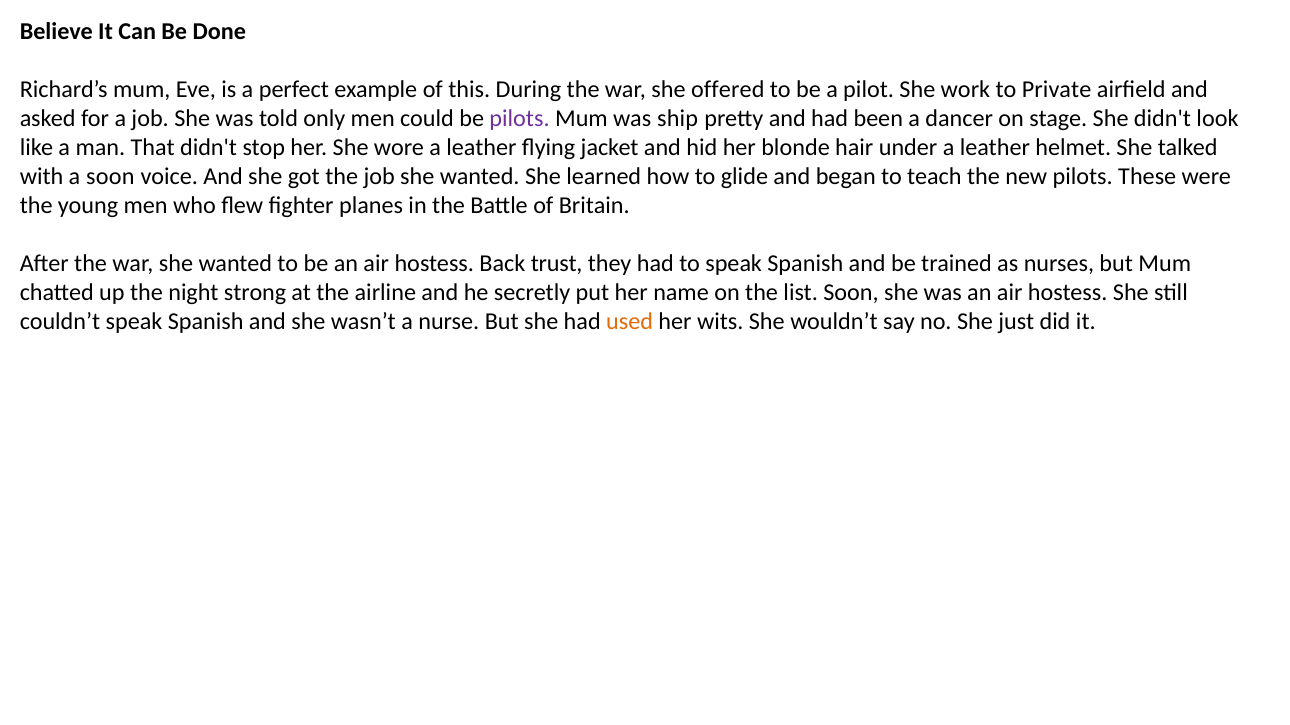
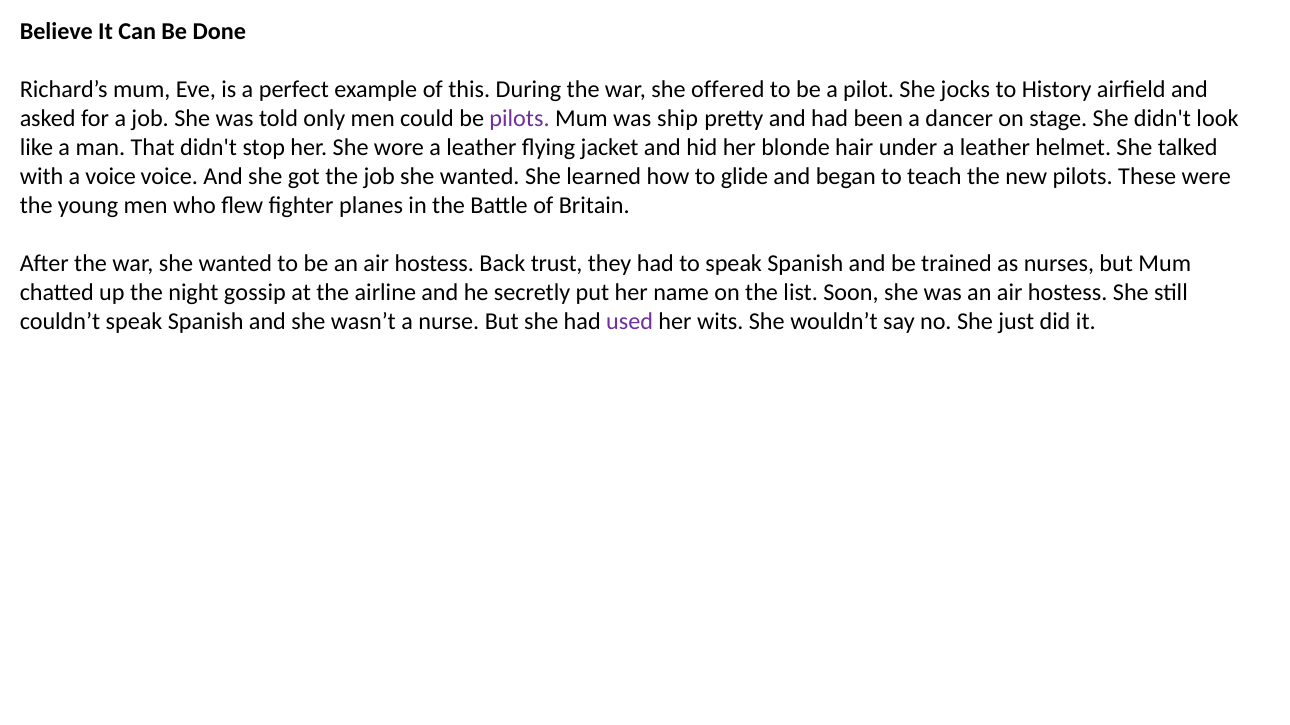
work: work -> jocks
Private: Private -> History
a soon: soon -> voice
strong: strong -> gossip
used colour: orange -> purple
